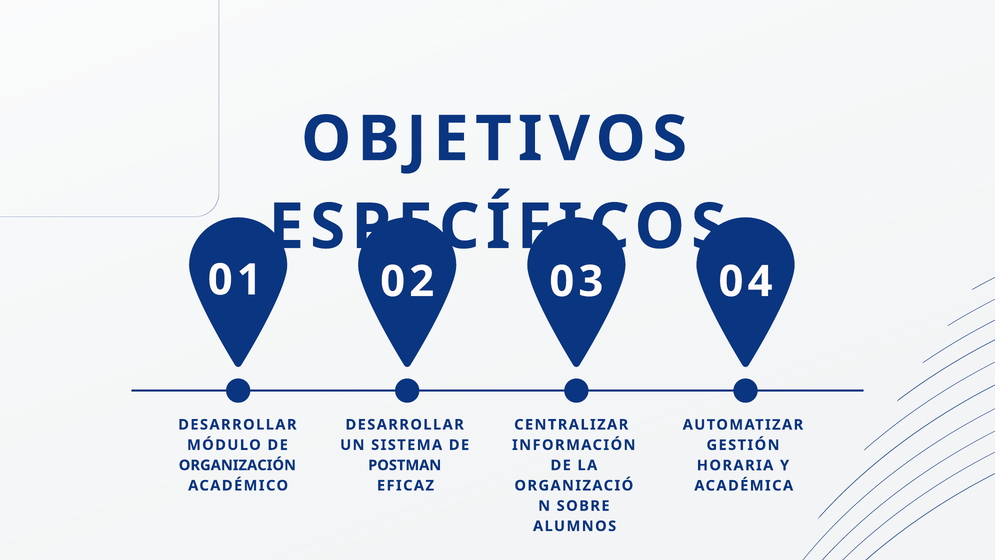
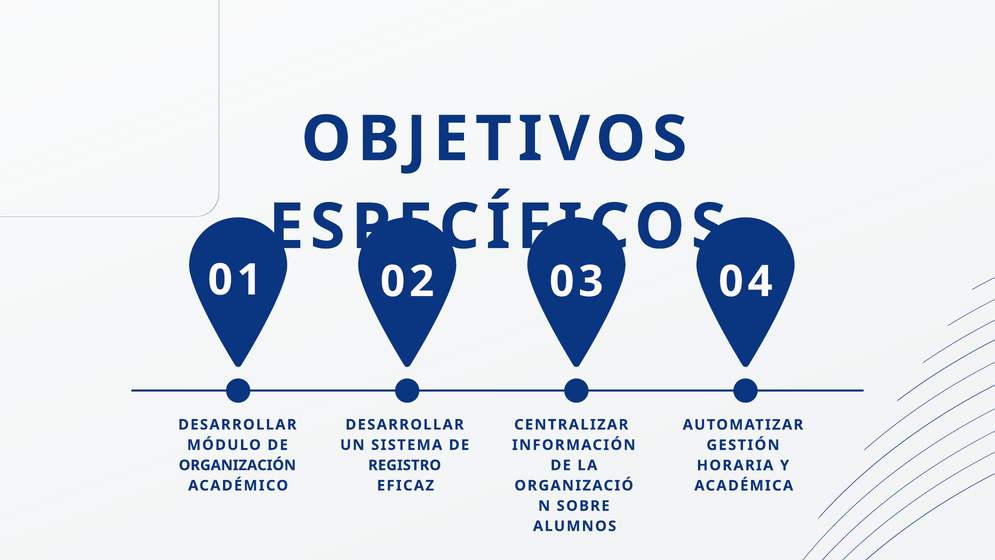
POSTMAN: POSTMAN -> REGISTRO
